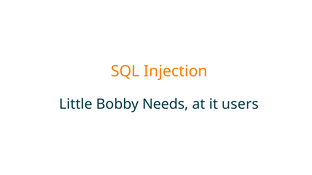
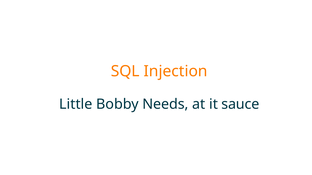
users: users -> sauce
